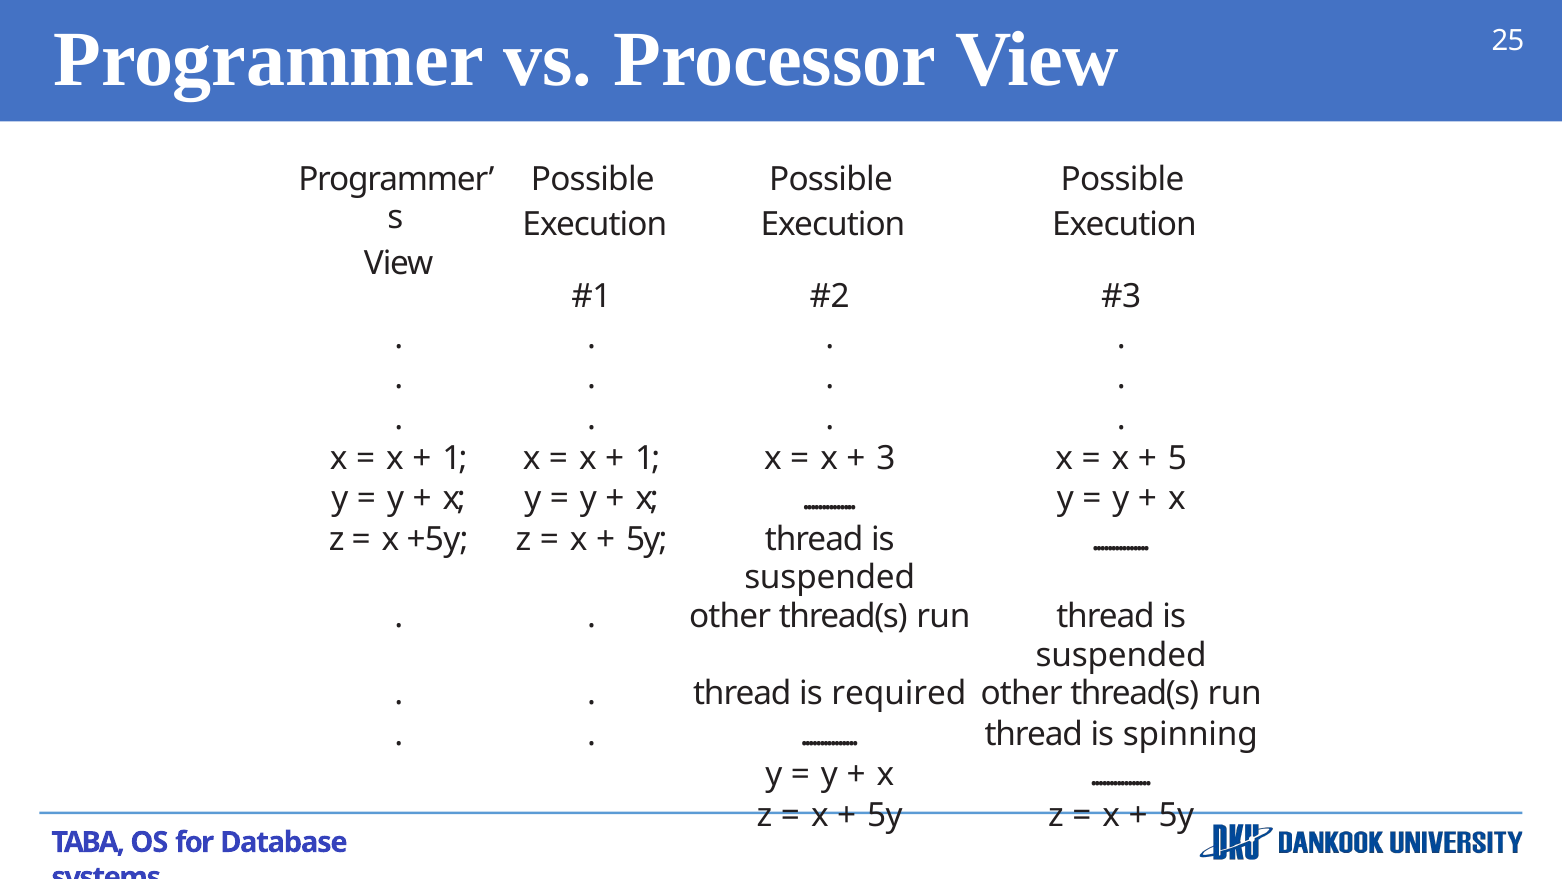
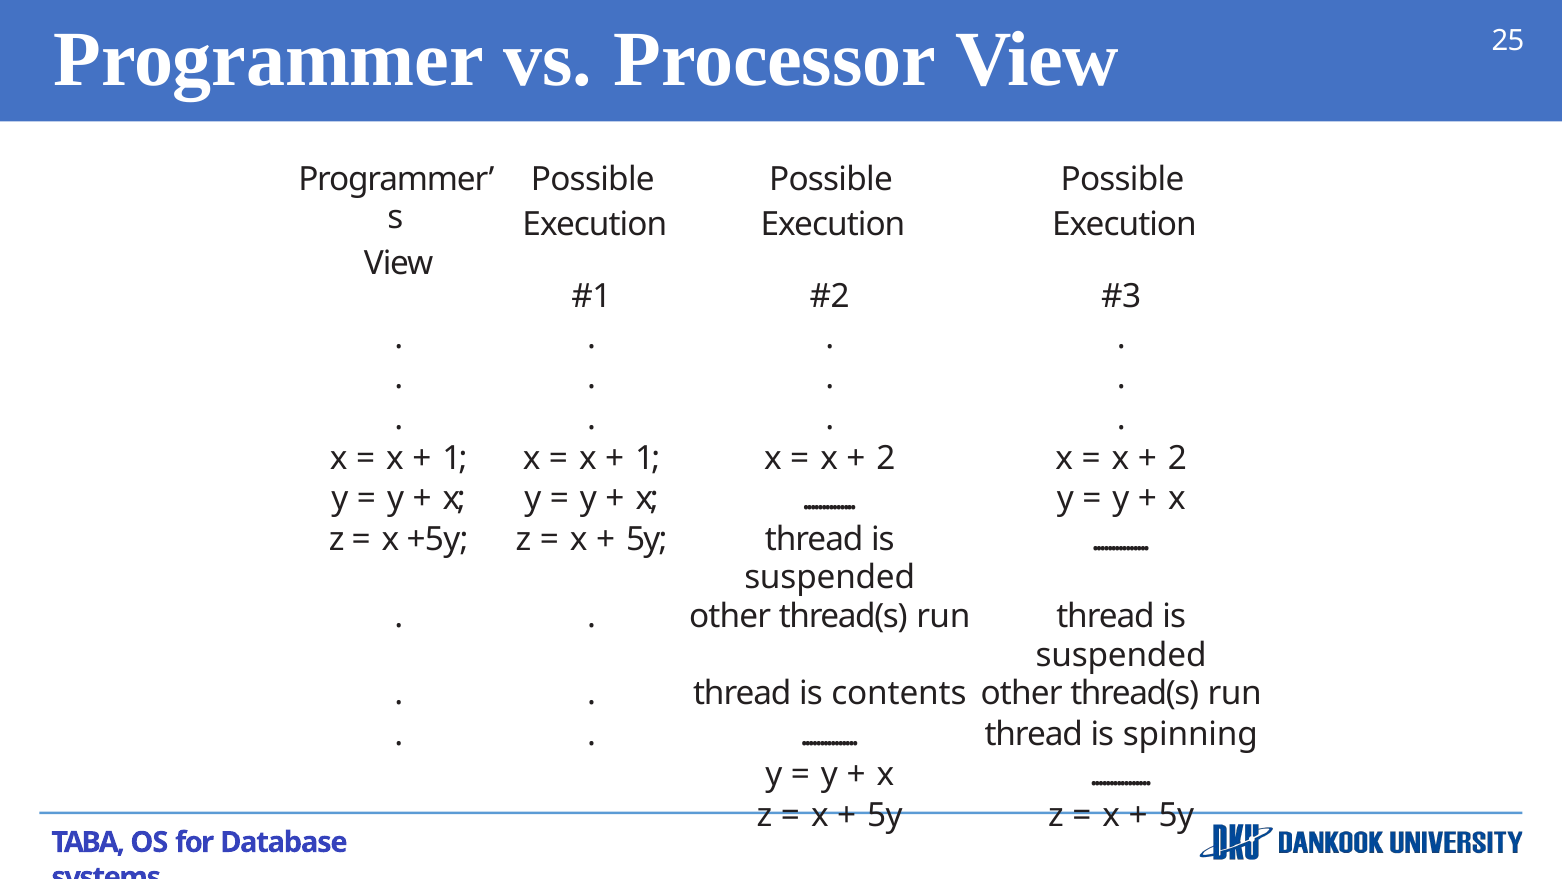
3 at (886, 458): 3 -> 2
5 at (1177, 458): 5 -> 2
required: required -> contents
